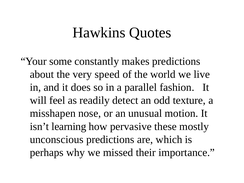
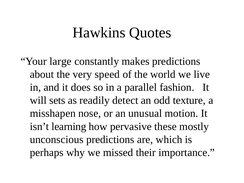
some: some -> large
feel: feel -> sets
